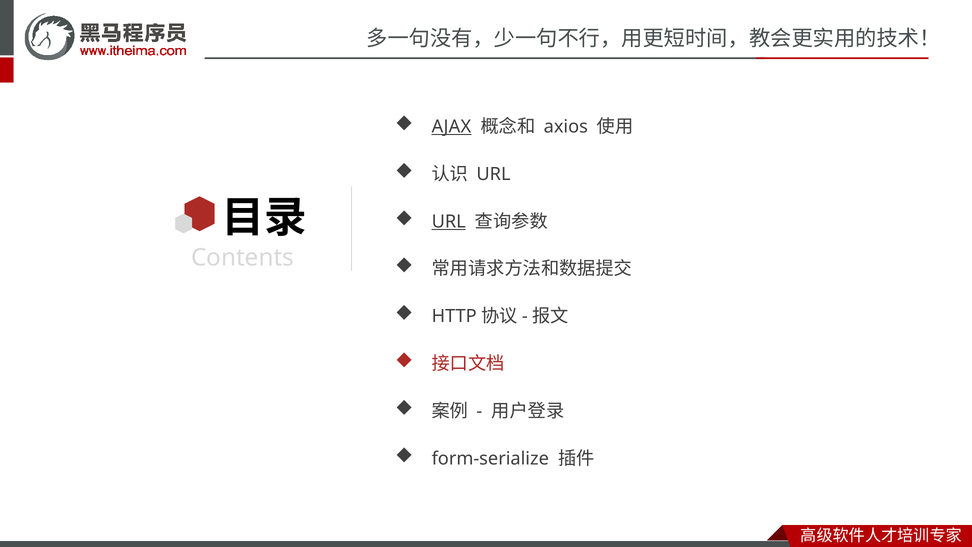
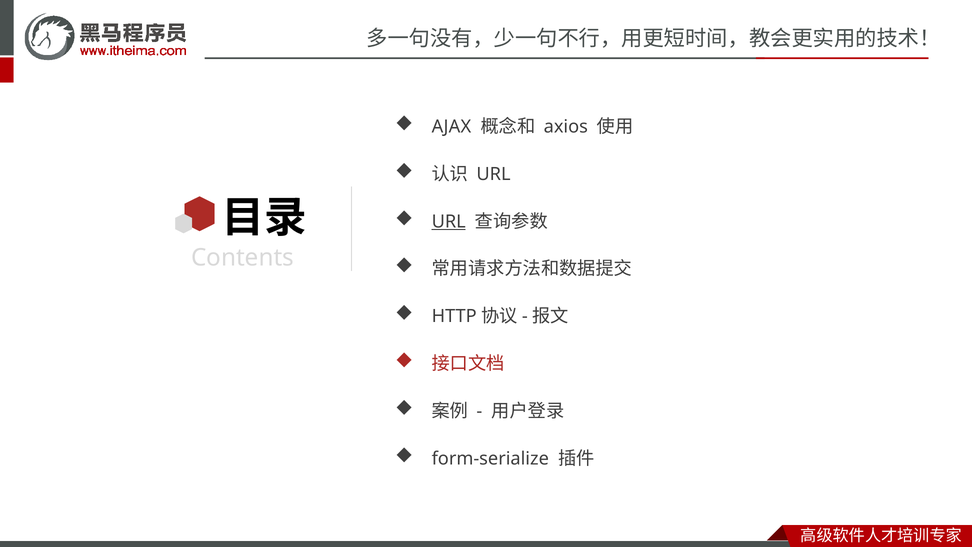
AJAX underline: present -> none
